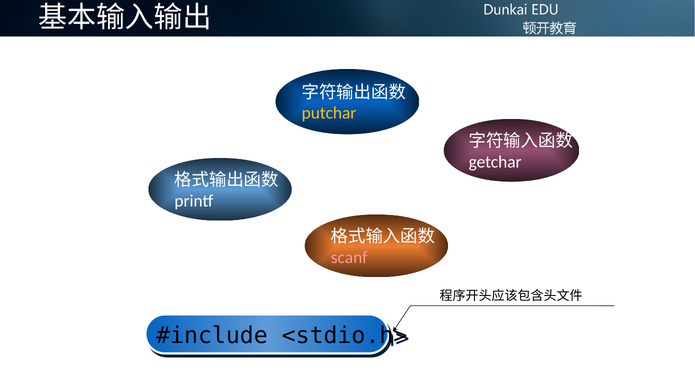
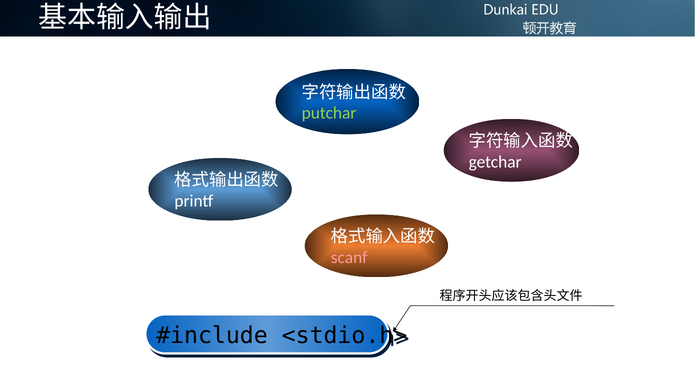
putchar colour: yellow -> light green
